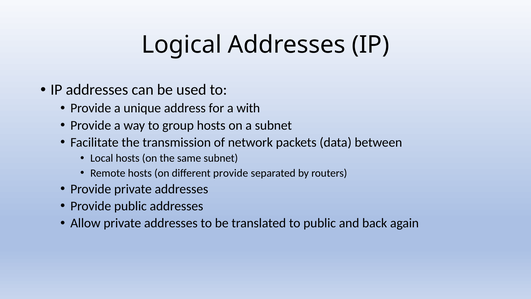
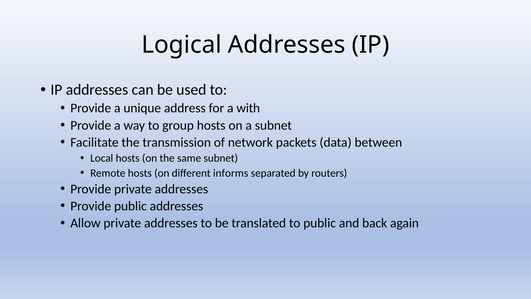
different provide: provide -> informs
